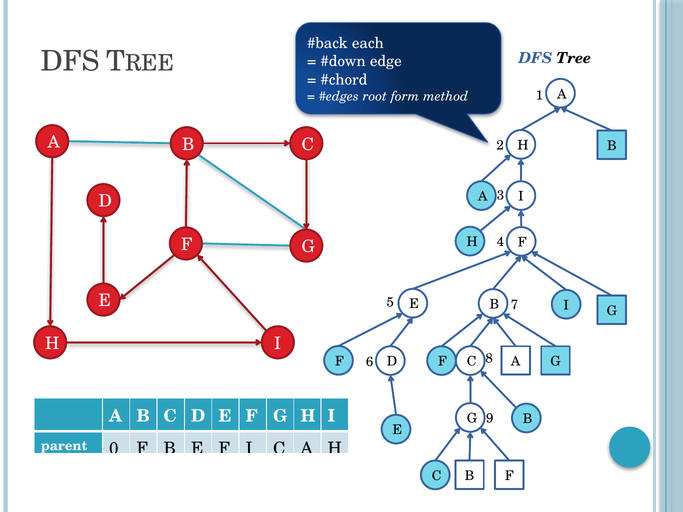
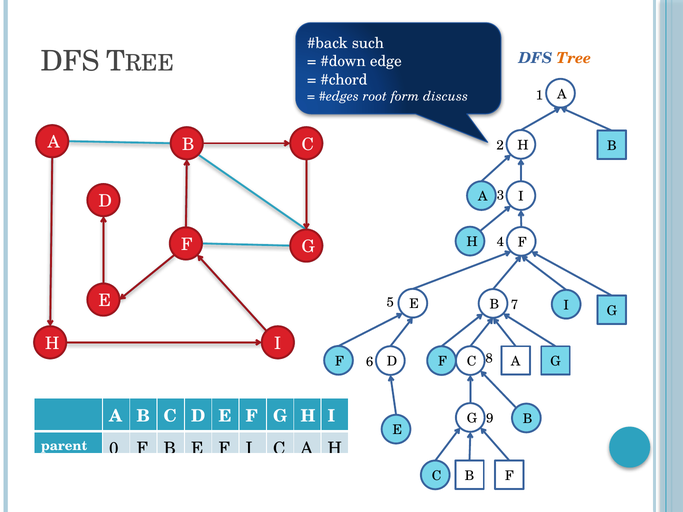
each: each -> such
Tree colour: black -> orange
method: method -> discuss
